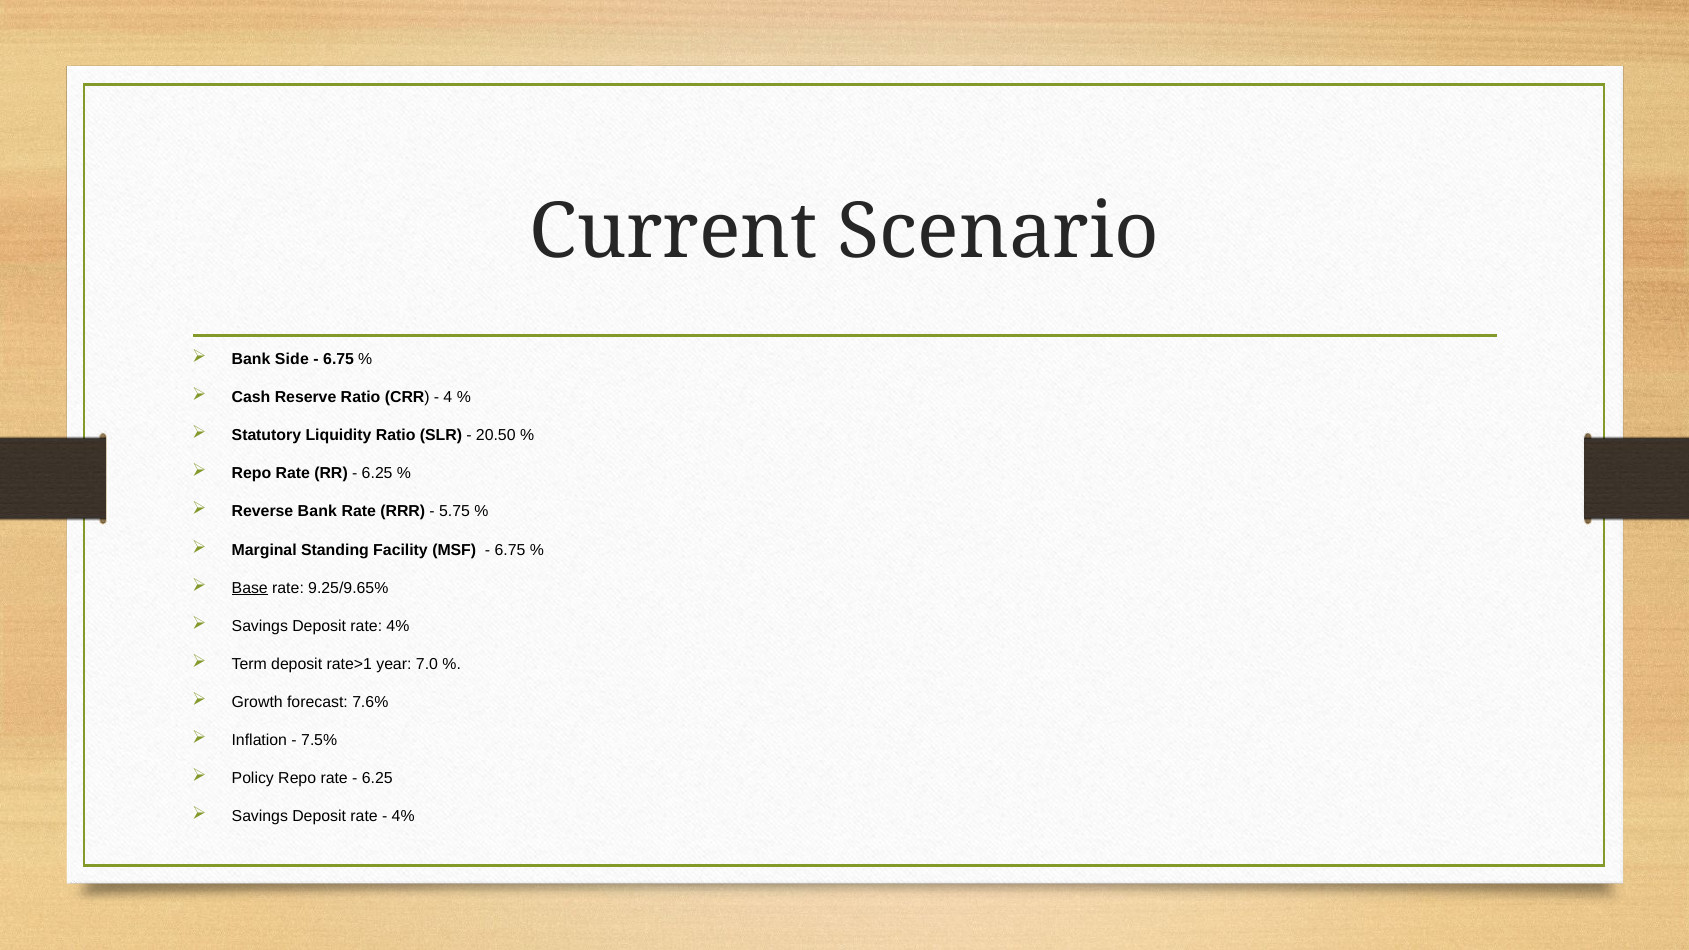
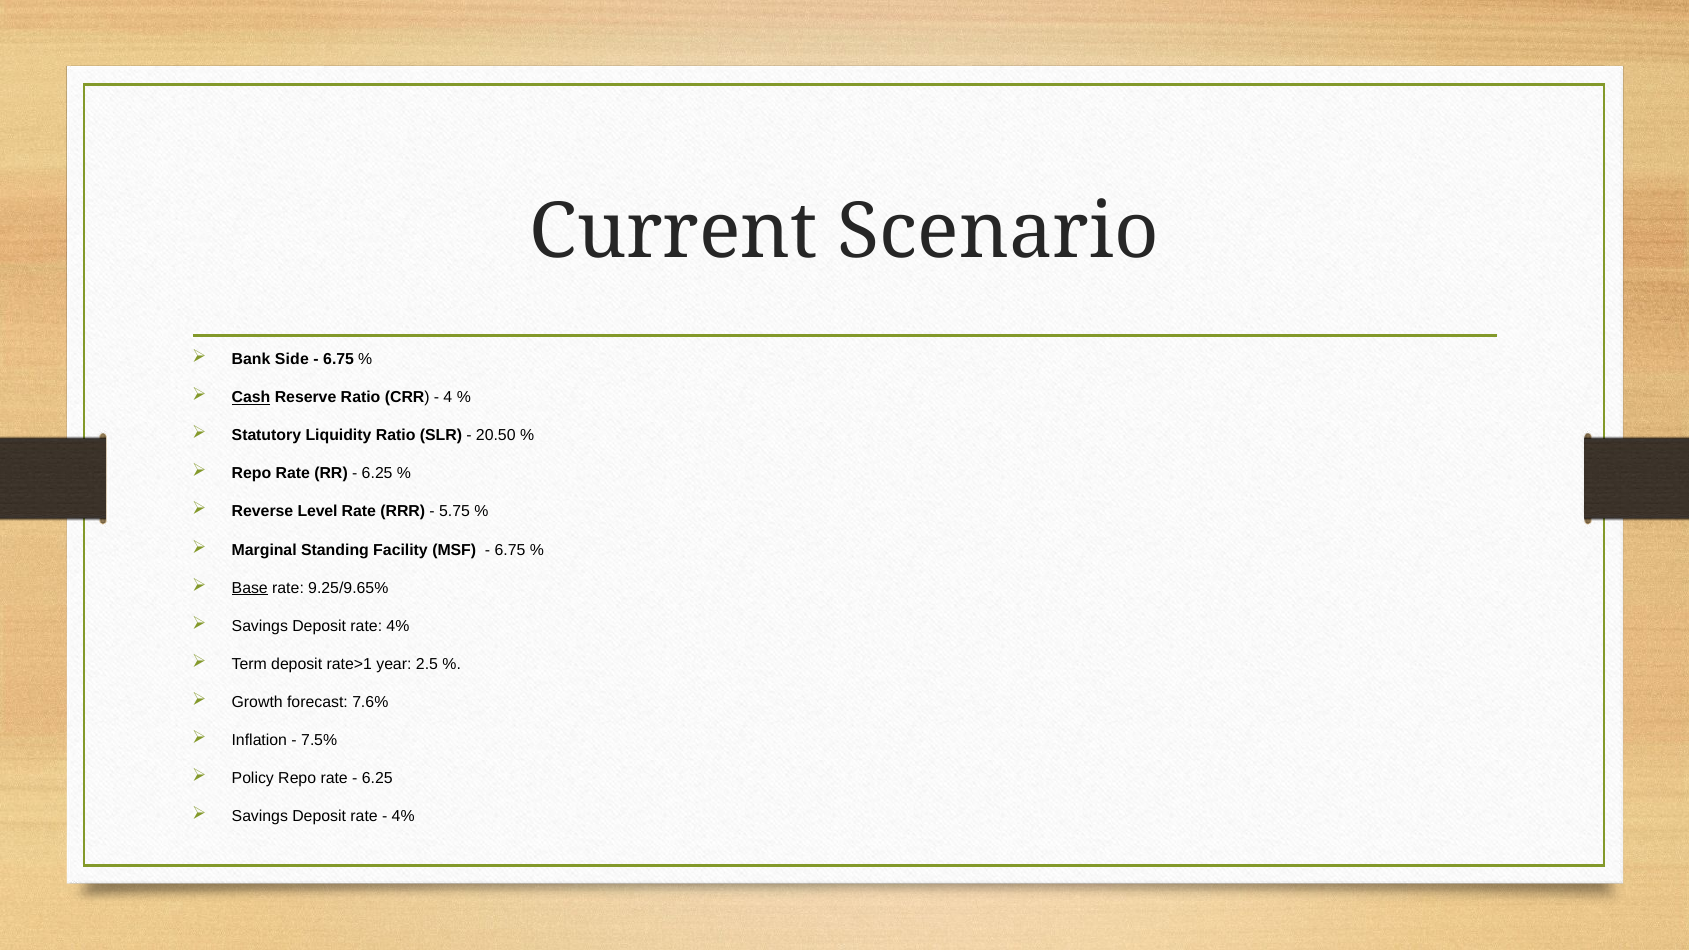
Cash underline: none -> present
Reverse Bank: Bank -> Level
7.0: 7.0 -> 2.5
